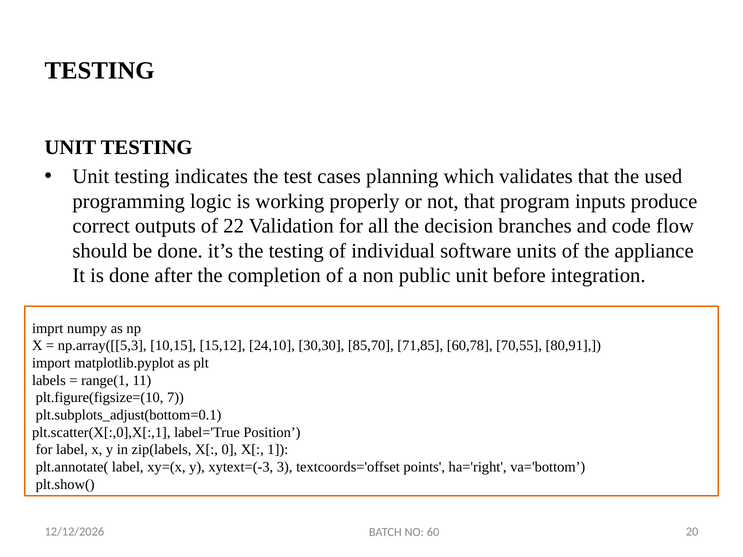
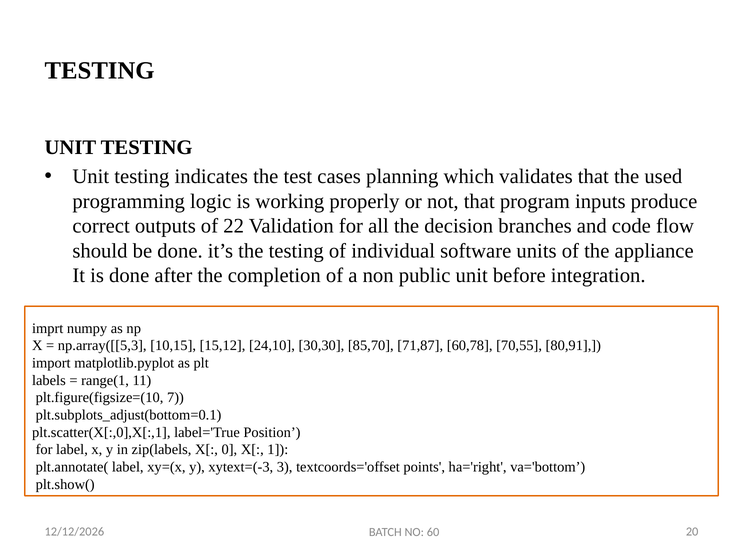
71,85: 71,85 -> 71,87
